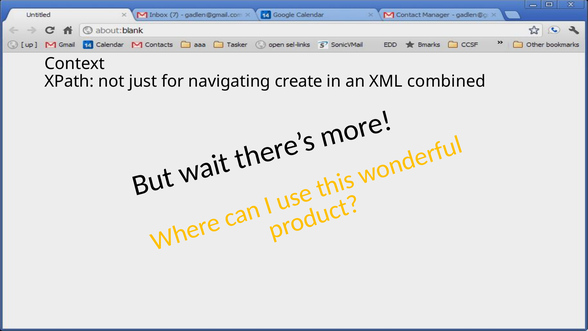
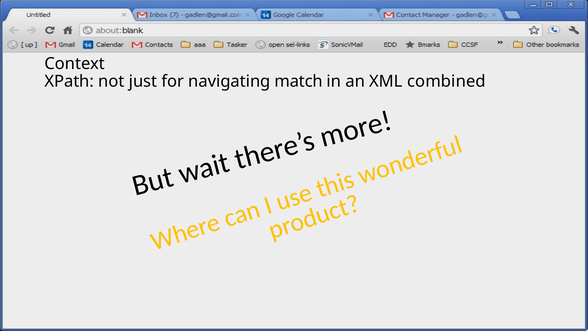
create: create -> match
